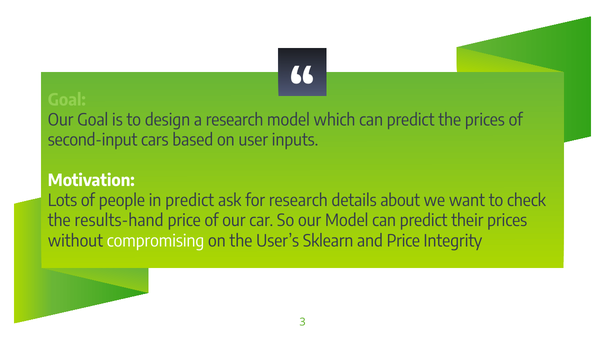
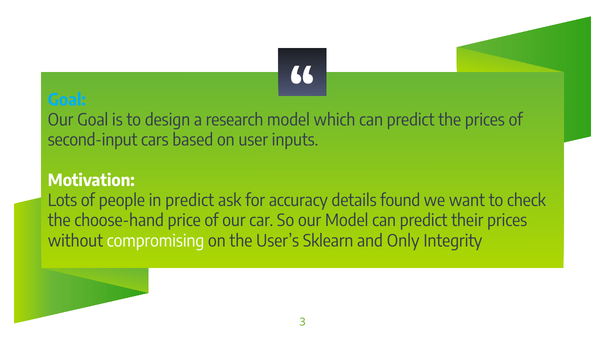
Goal at (67, 100) colour: light green -> light blue
for research: research -> accuracy
about: about -> found
results-hand: results-hand -> choose-hand
and Price: Price -> Only
